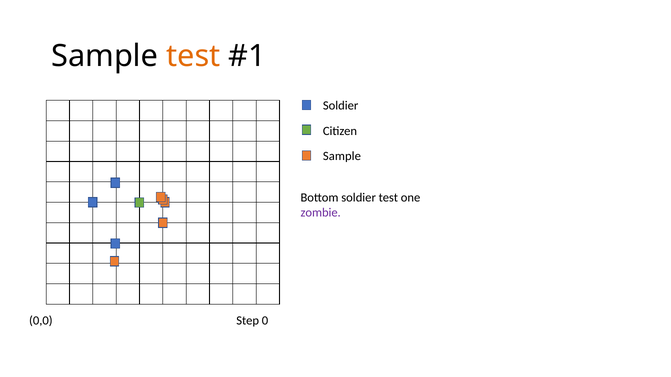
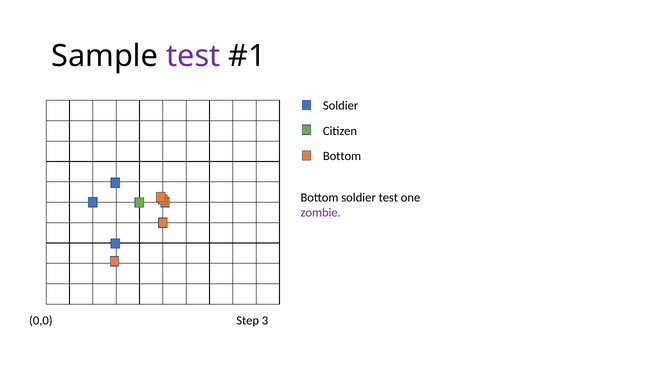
test at (193, 56) colour: orange -> purple
Sample at (342, 156): Sample -> Bottom
0: 0 -> 3
